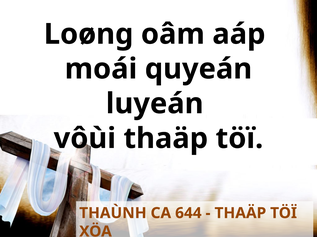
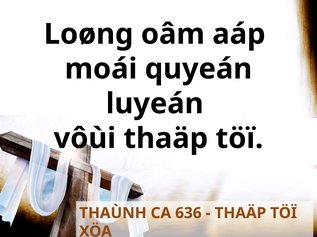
644: 644 -> 636
